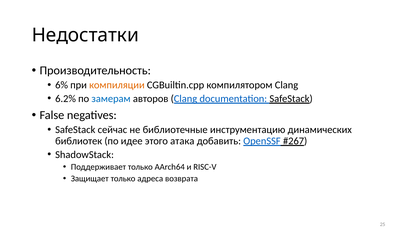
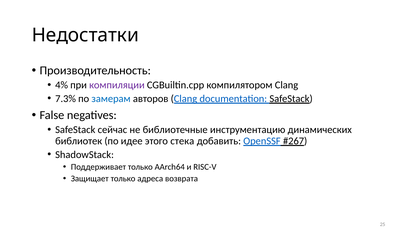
6%: 6% -> 4%
компиляции colour: orange -> purple
6.2%: 6.2% -> 7.3%
атака: атака -> стека
